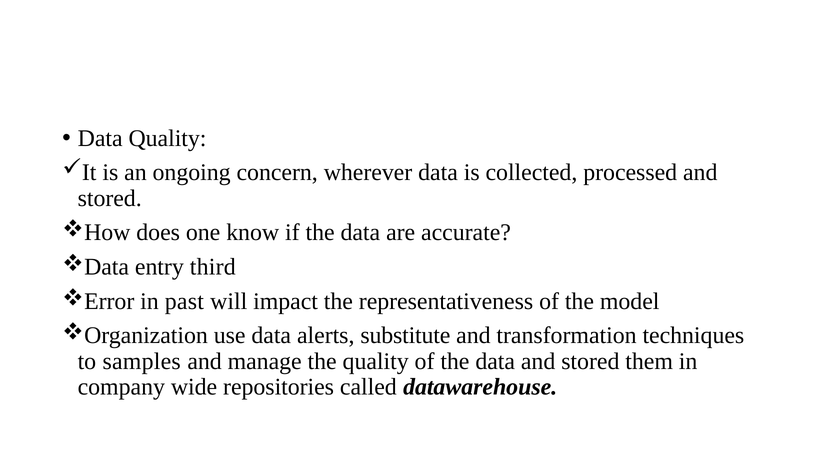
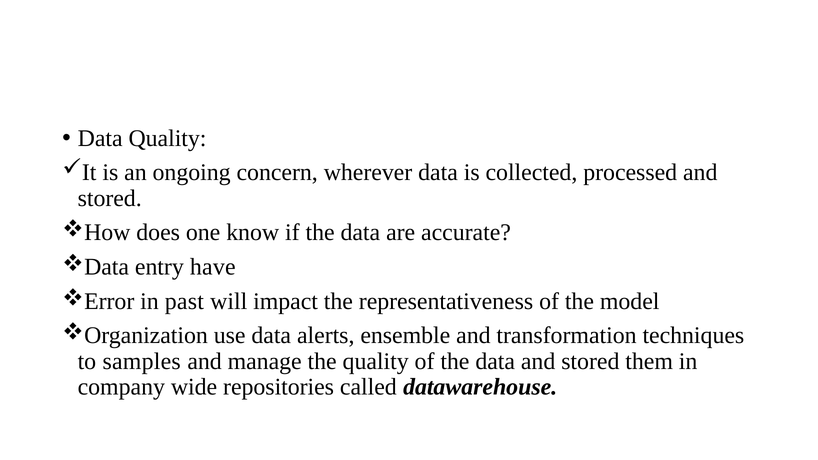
third: third -> have
substitute: substitute -> ensemble
